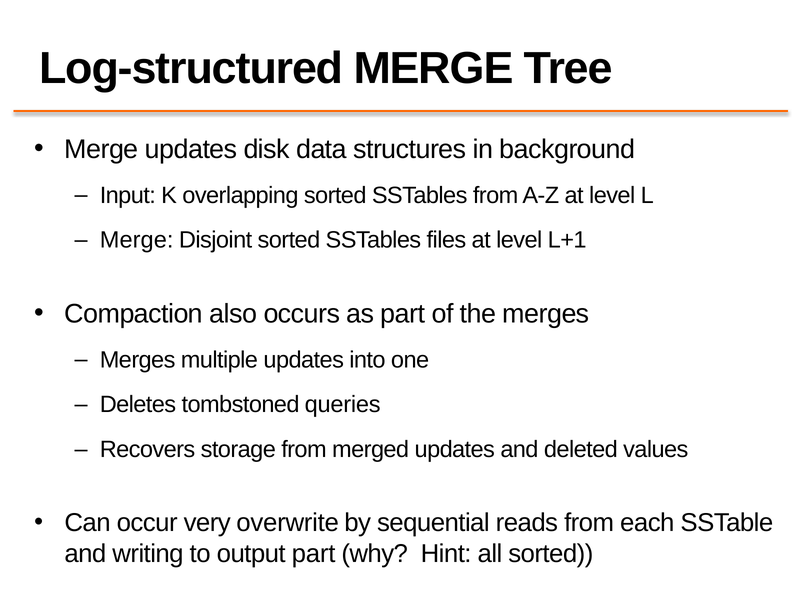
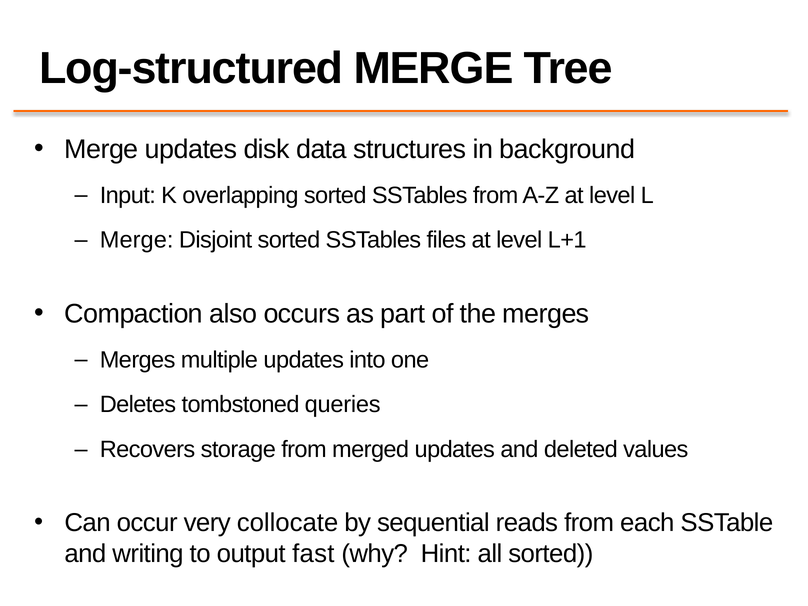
overwrite: overwrite -> collocate
output part: part -> fast
